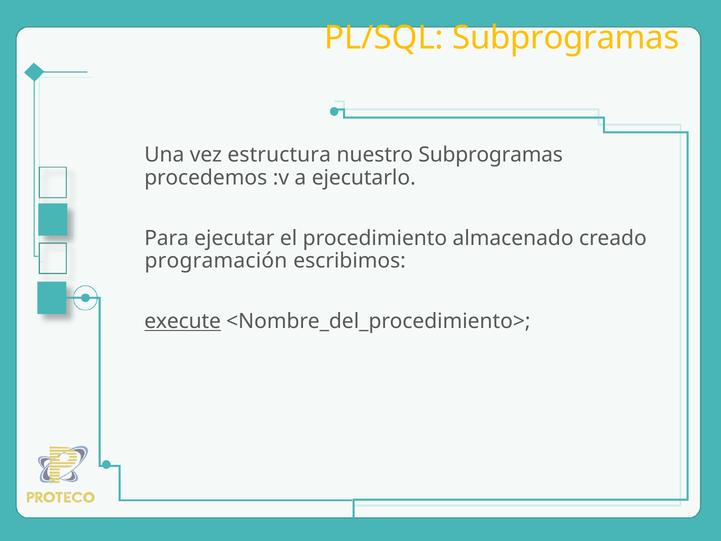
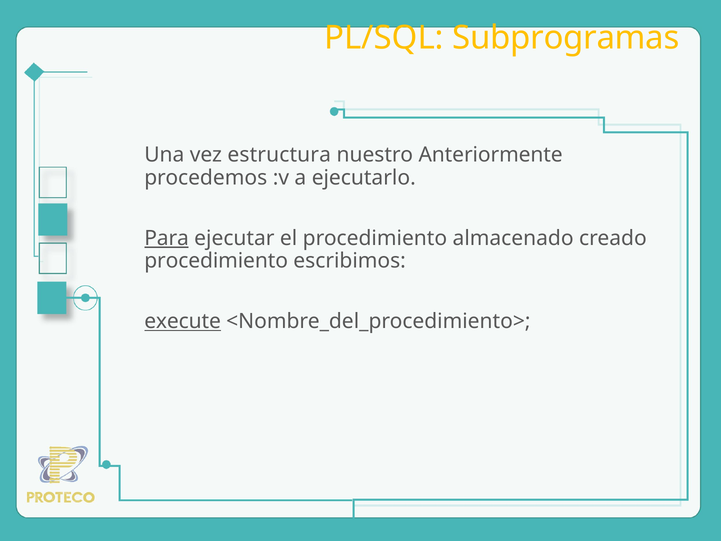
nuestro Subprogramas: Subprogramas -> Anteriormente
Para underline: none -> present
programación at (216, 261): programación -> procedimiento
